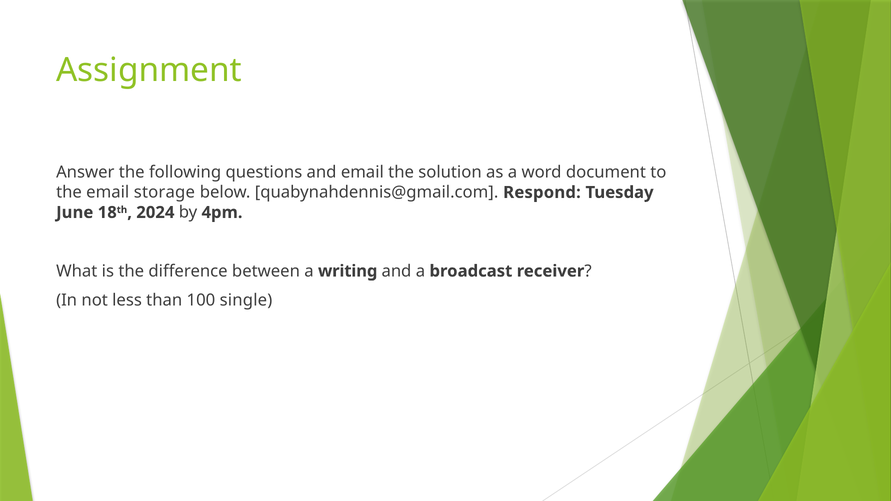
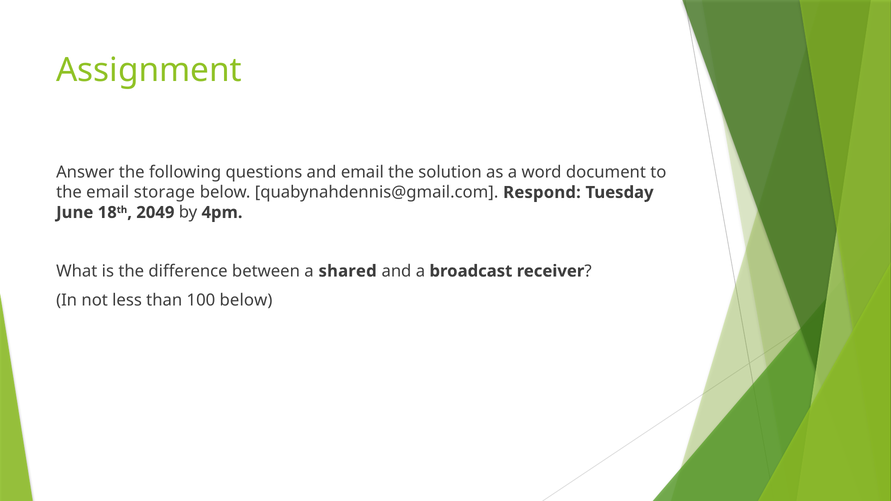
2024: 2024 -> 2049
writing: writing -> shared
100 single: single -> below
